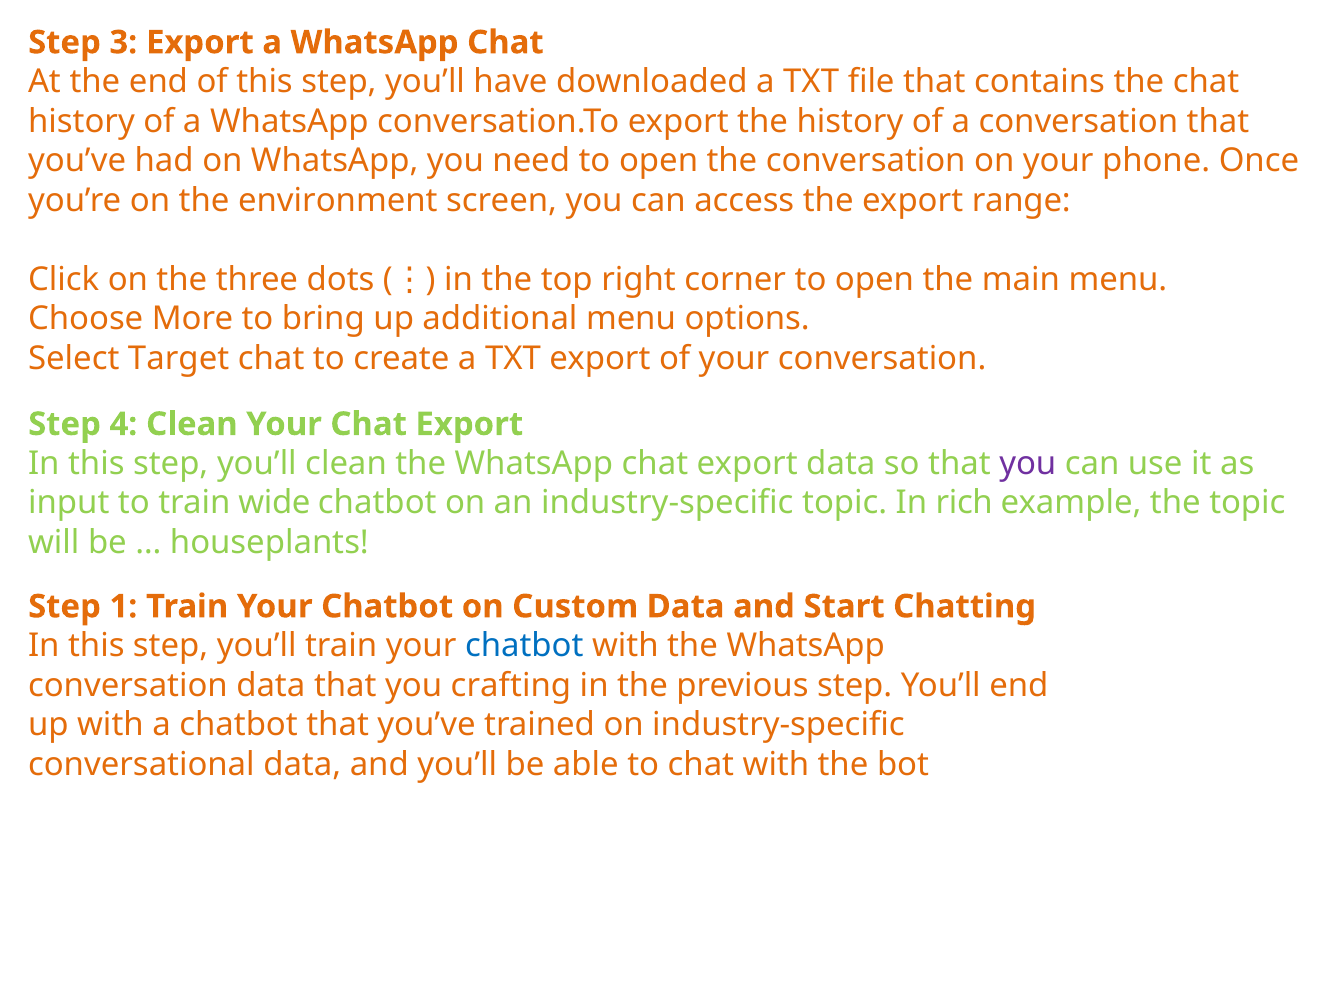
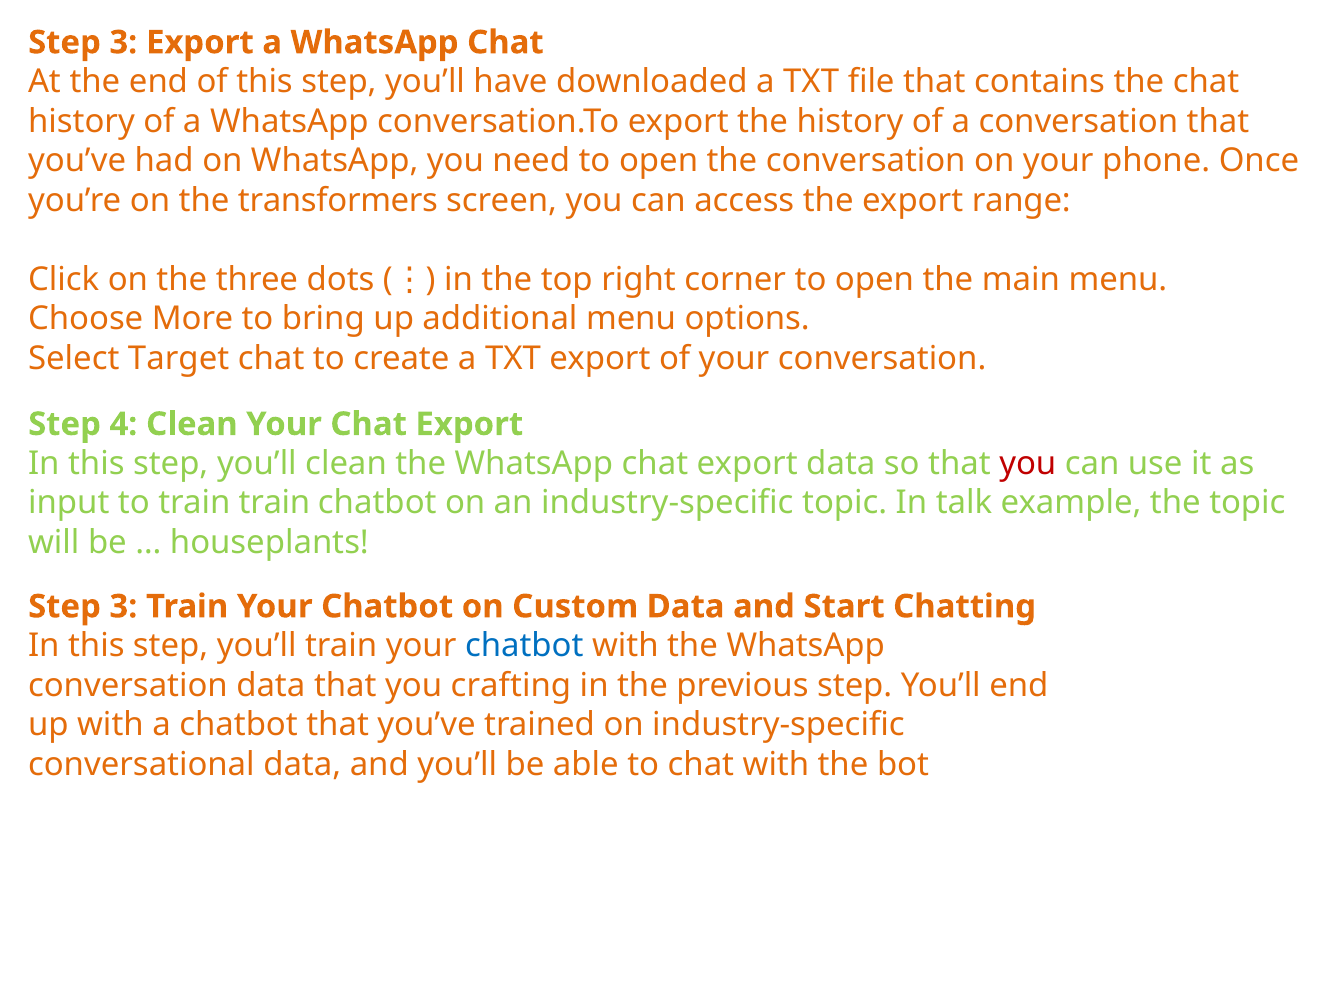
environment: environment -> transformers
you at (1028, 464) colour: purple -> red
train wide: wide -> train
rich: rich -> talk
1 at (123, 607): 1 -> 3
